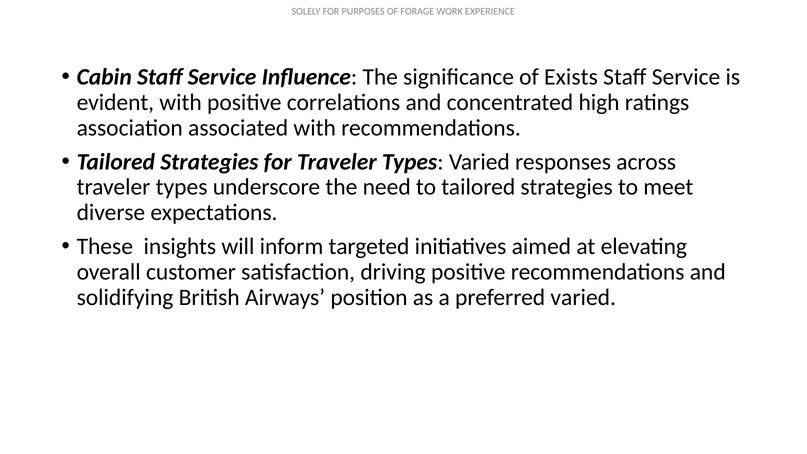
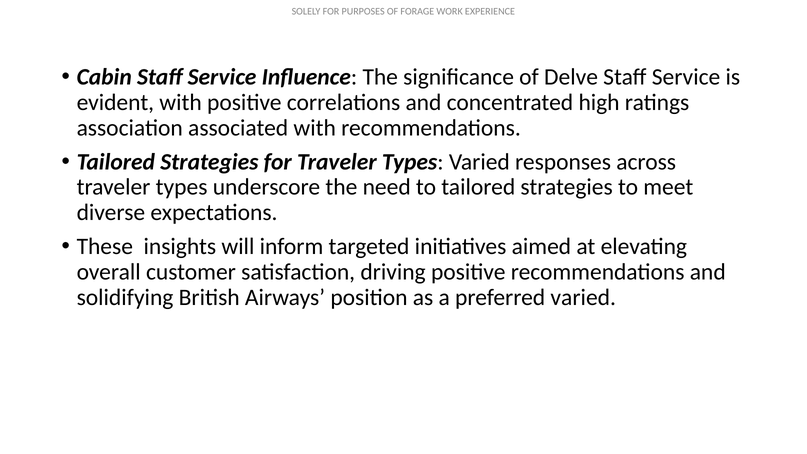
Exists: Exists -> Delve
